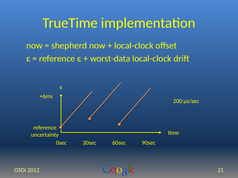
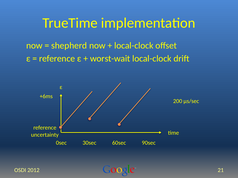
worst-data: worst-data -> worst-wait
